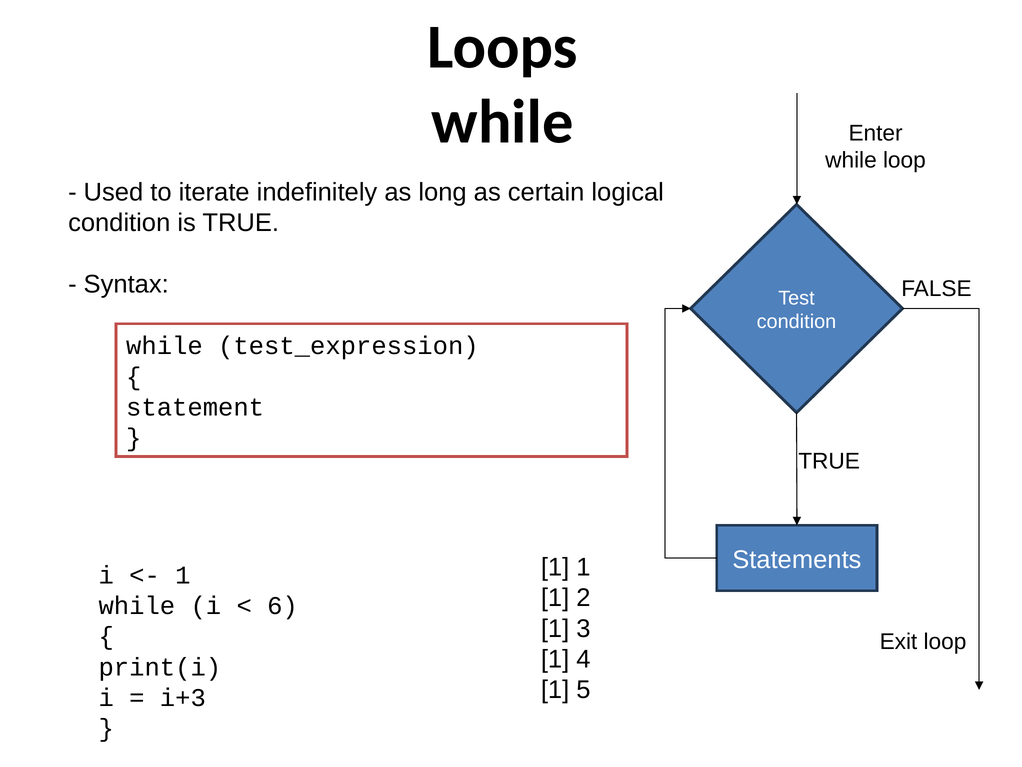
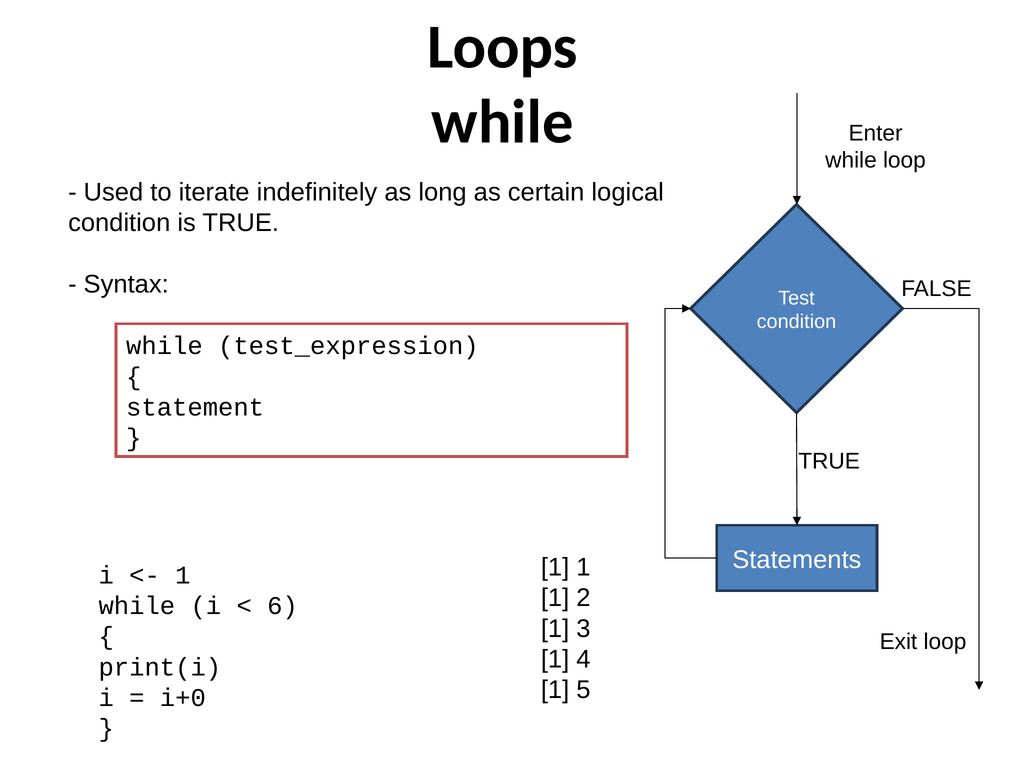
i+3: i+3 -> i+0
